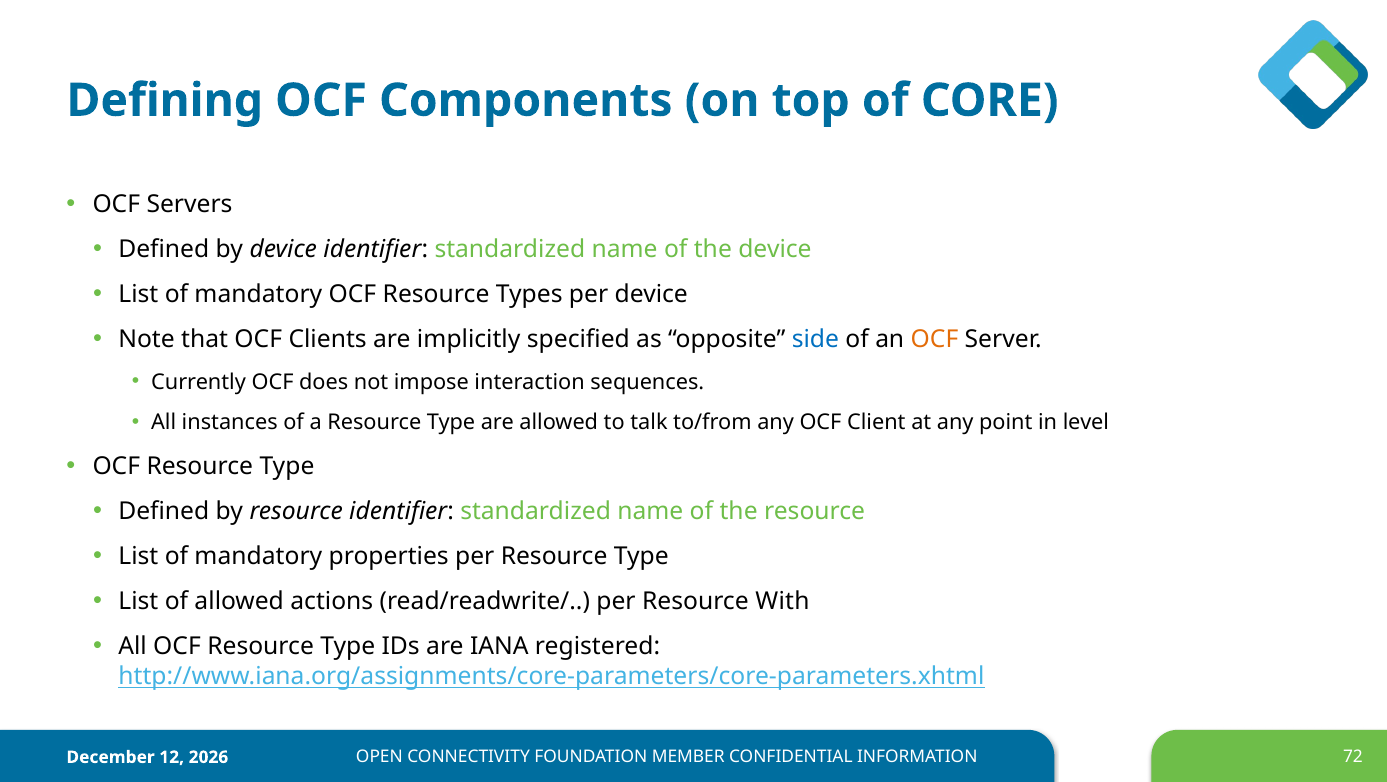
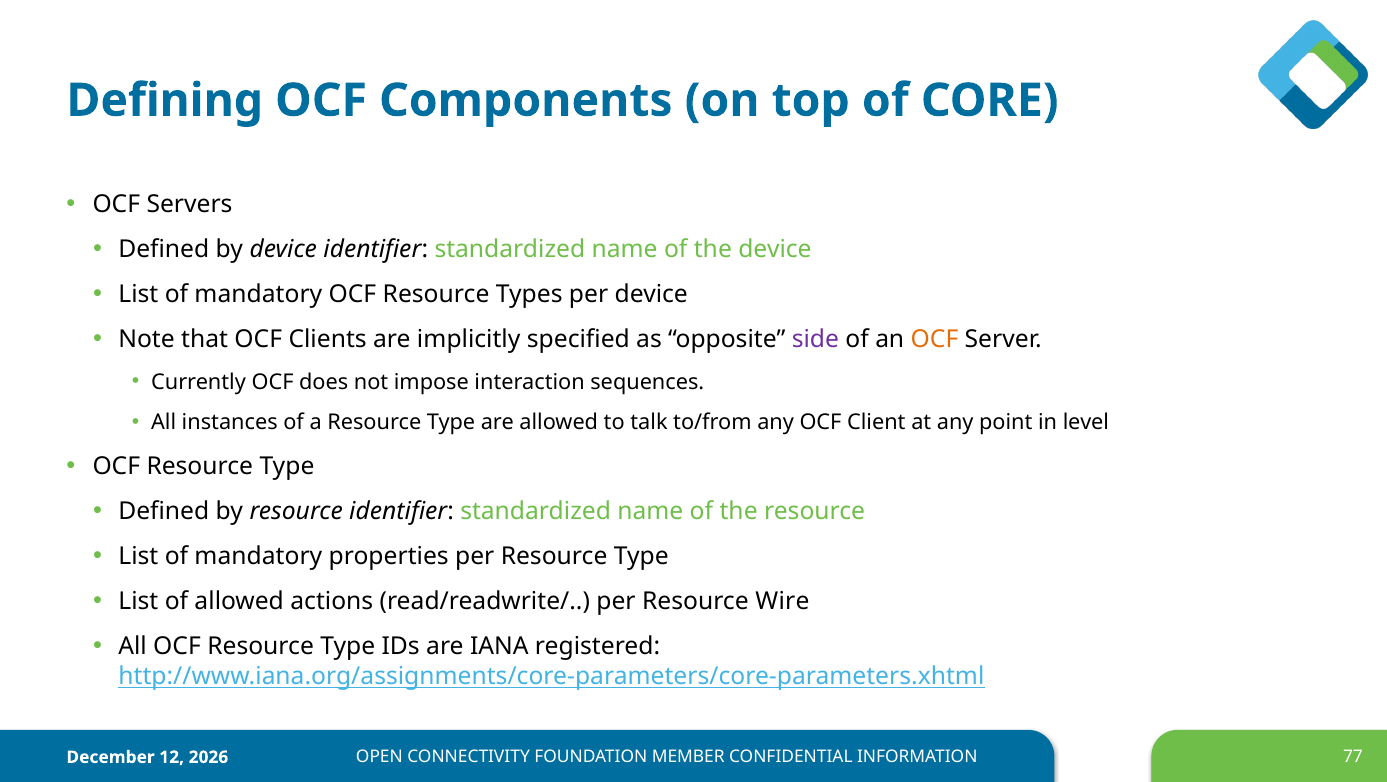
side colour: blue -> purple
With: With -> Wire
72: 72 -> 77
